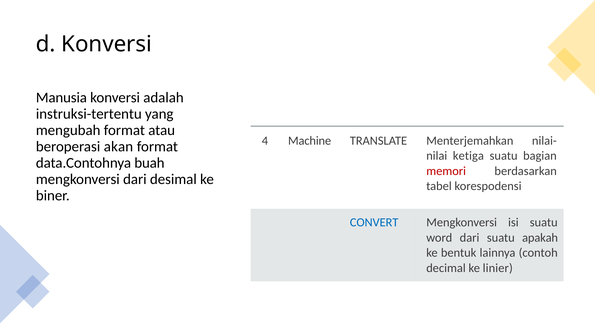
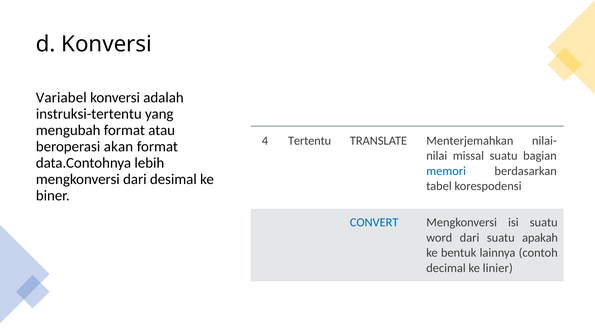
Manusia: Manusia -> Variabel
Machine: Machine -> Tertentu
ketiga: ketiga -> missal
buah: buah -> lebih
memori colour: red -> blue
